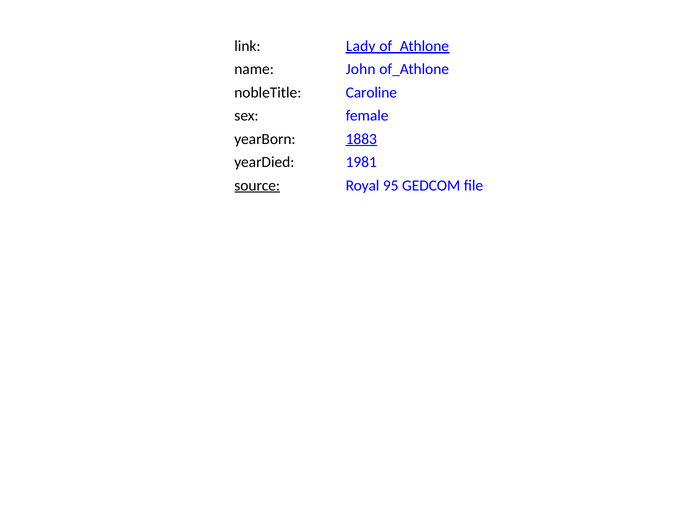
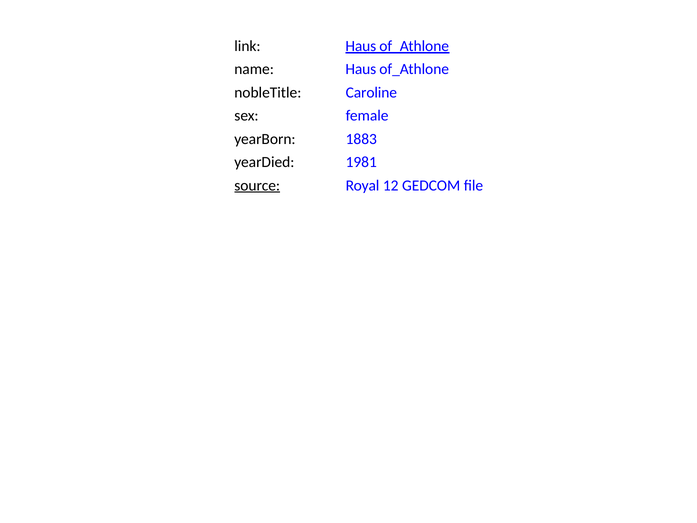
link Lady: Lady -> Haus
name John: John -> Haus
1883 underline: present -> none
95: 95 -> 12
